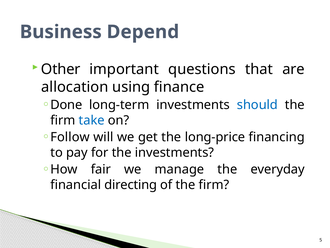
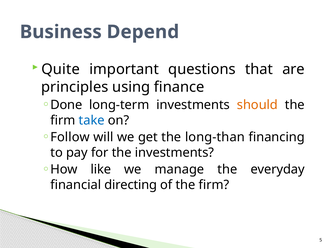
Other: Other -> Quite
allocation: allocation -> principles
should colour: blue -> orange
long-price: long-price -> long-than
fair: fair -> like
